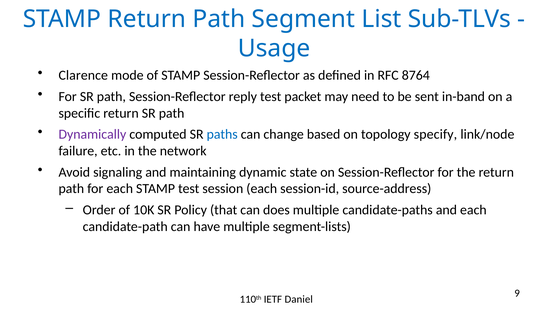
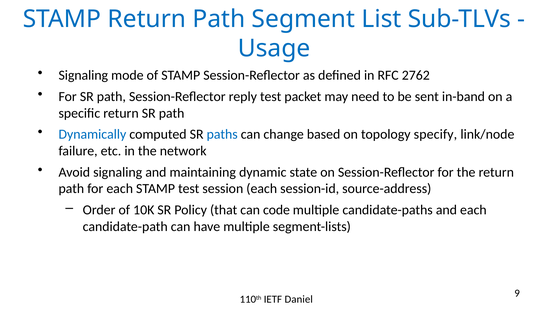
Clarence at (83, 75): Clarence -> Signaling
8764: 8764 -> 2762
Dynamically colour: purple -> blue
does: does -> code
